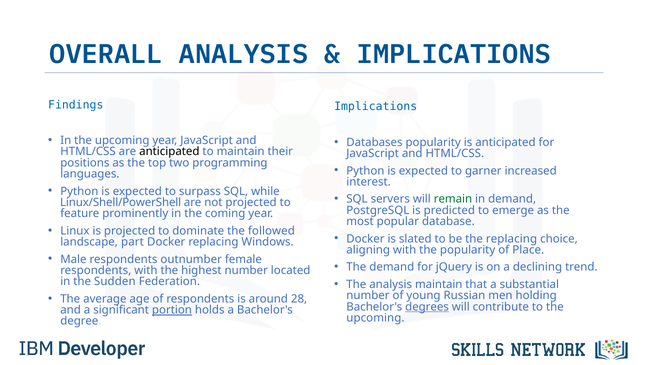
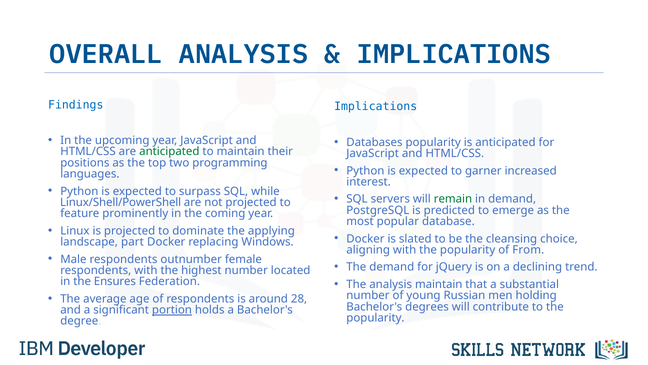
anticipated at (169, 151) colour: black -> green
followed: followed -> applying
the replacing: replacing -> cleansing
Place: Place -> From
Sudden: Sudden -> Ensures
degrees underline: present -> none
upcoming at (375, 317): upcoming -> popularity
